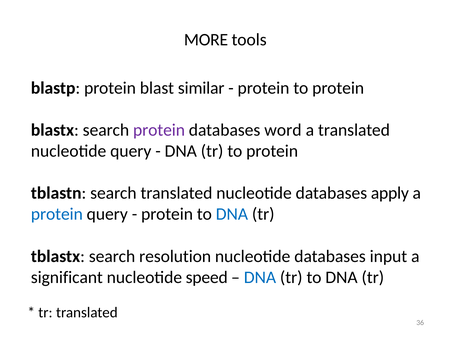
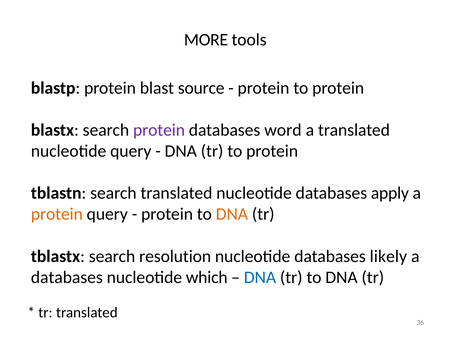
similar: similar -> source
protein at (57, 214) colour: blue -> orange
DNA at (232, 214) colour: blue -> orange
input: input -> likely
significant at (67, 278): significant -> databases
speed: speed -> which
